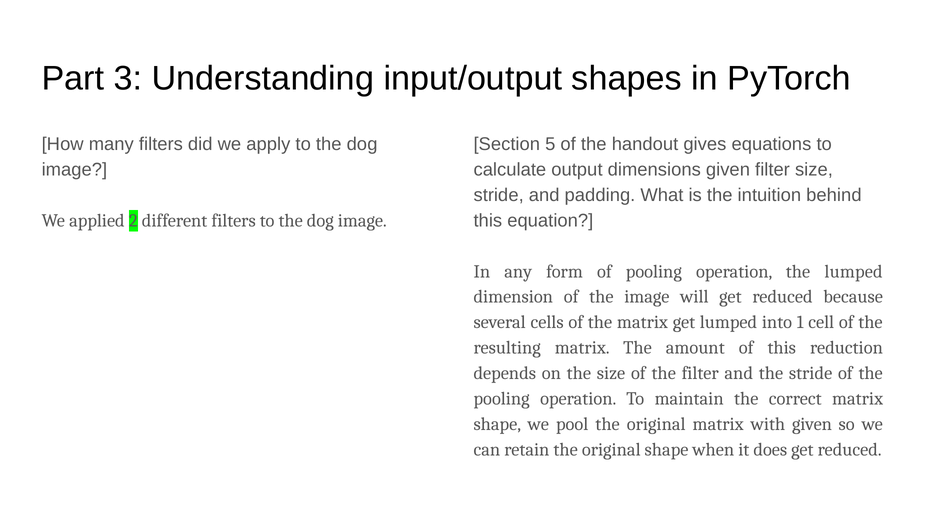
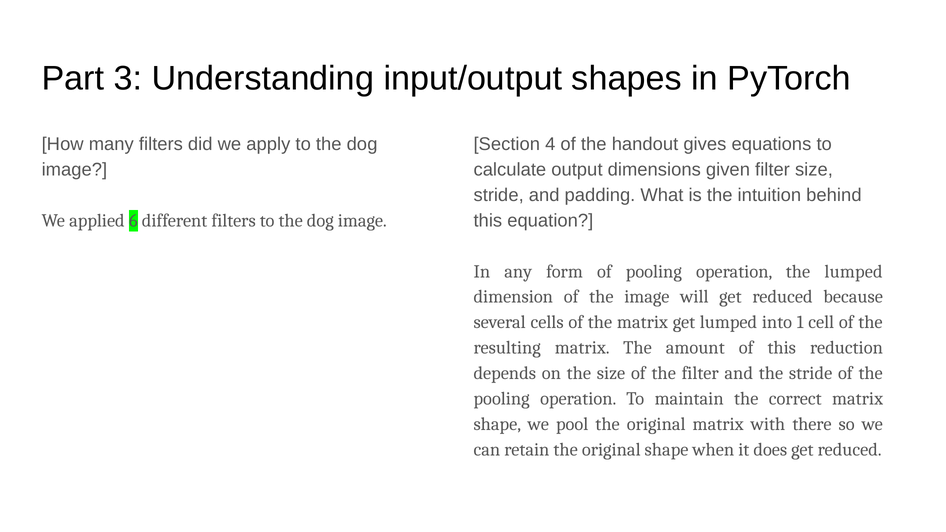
5: 5 -> 4
2: 2 -> 6
with given: given -> there
